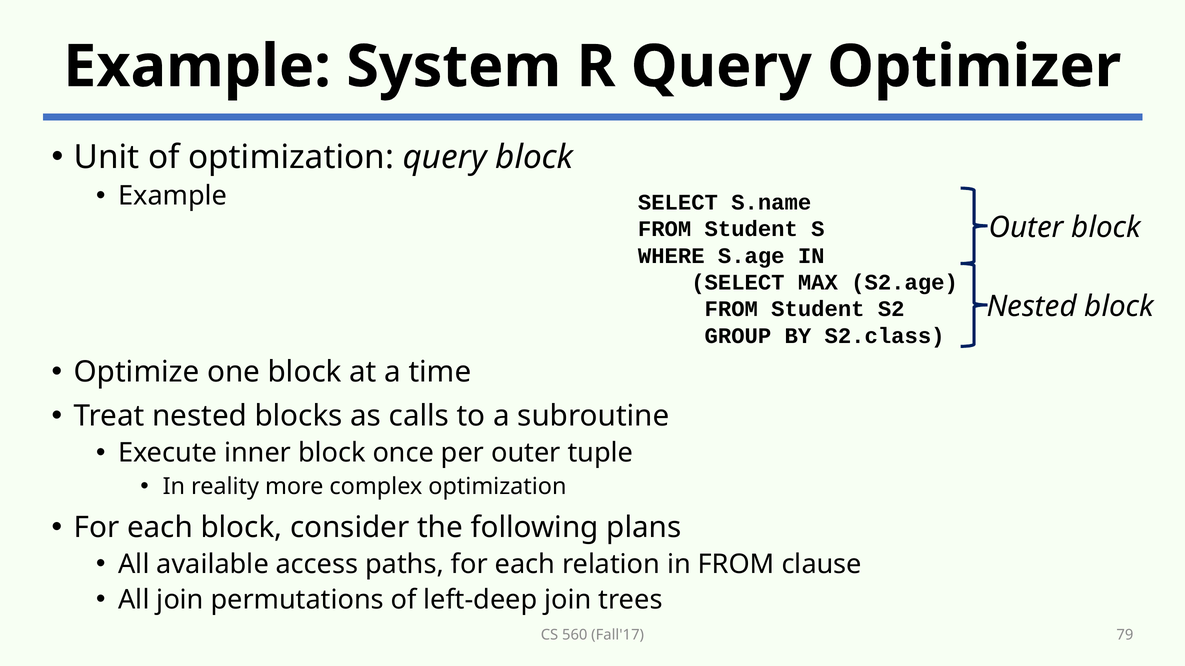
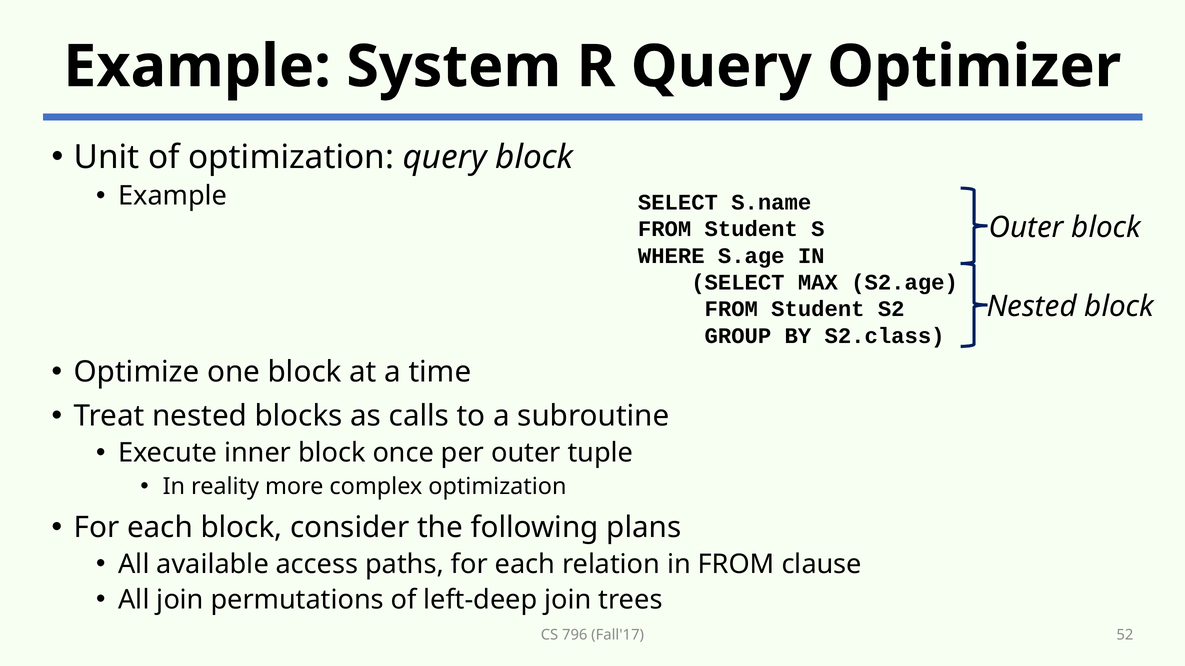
560: 560 -> 796
79: 79 -> 52
